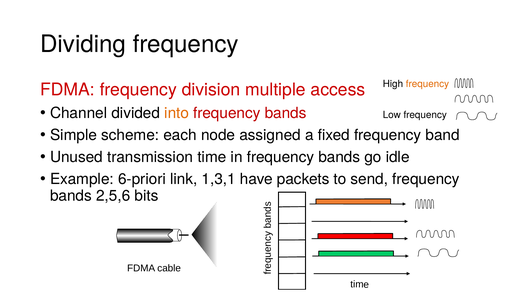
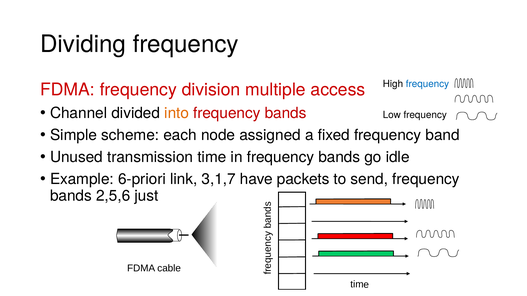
frequency at (427, 84) colour: orange -> blue
1,3,1: 1,3,1 -> 3,1,7
bits: bits -> just
